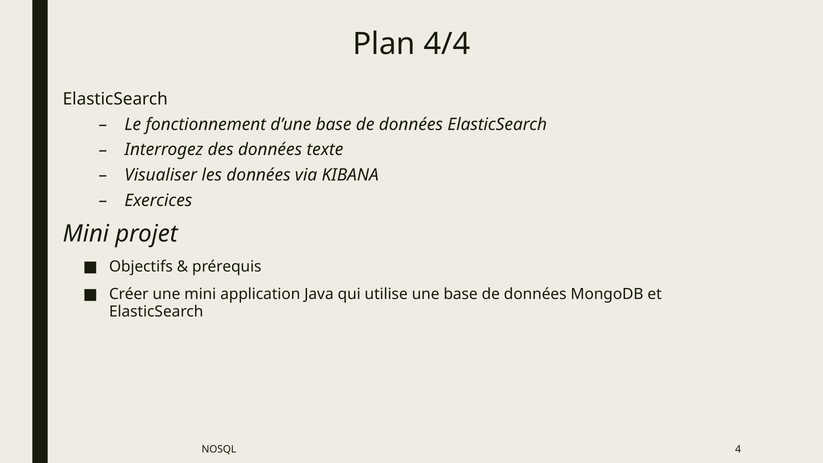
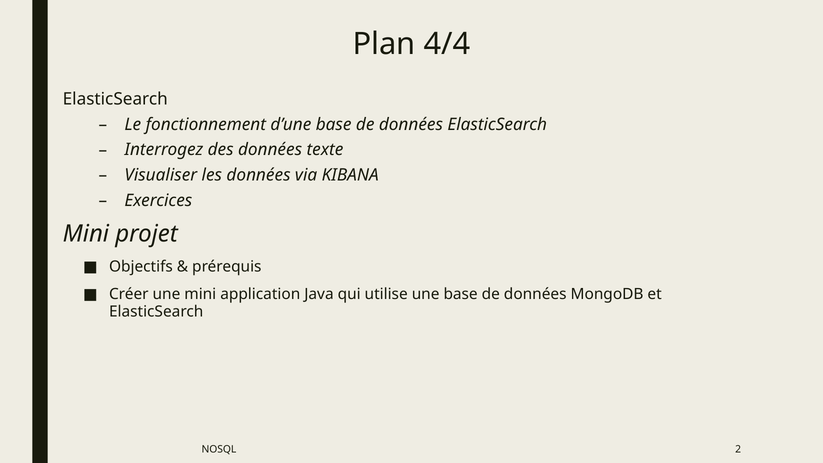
4: 4 -> 2
